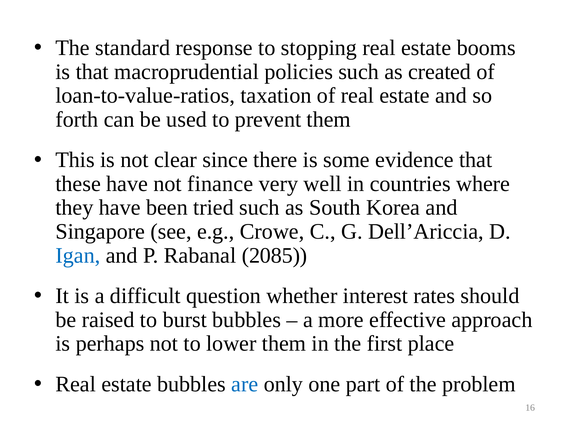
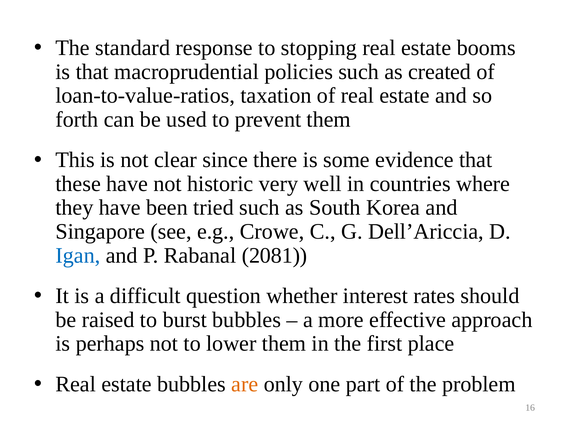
finance: finance -> historic
2085: 2085 -> 2081
are colour: blue -> orange
